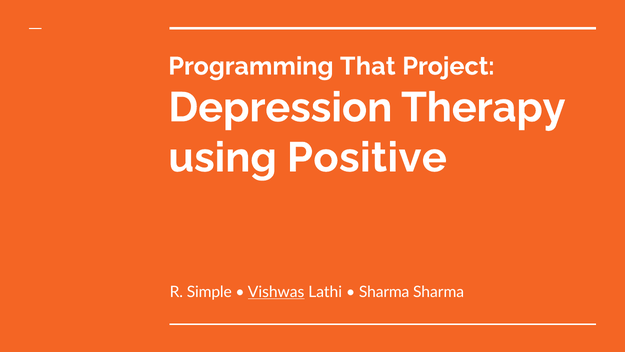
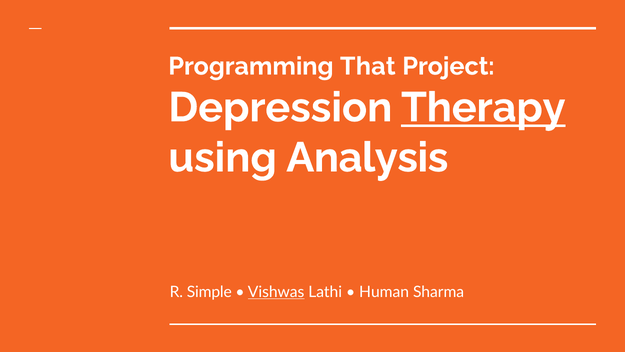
Therapy underline: none -> present
Positive: Positive -> Analysis
Sharma at (384, 292): Sharma -> Human
